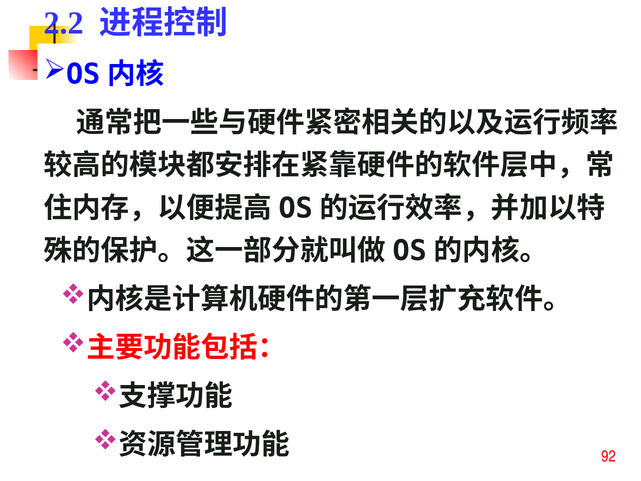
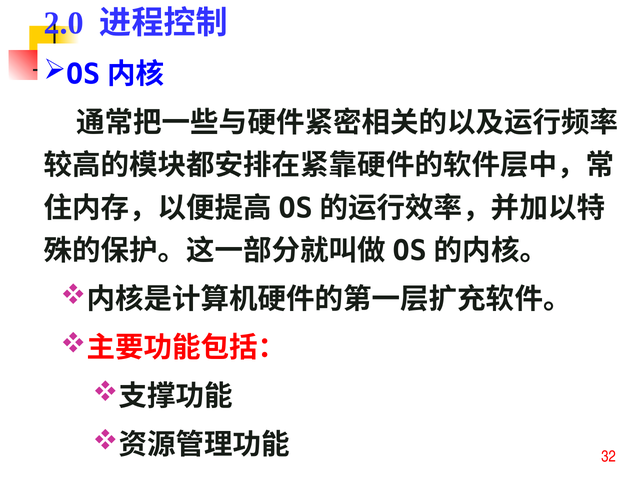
2.2: 2.2 -> 2.0
92: 92 -> 32
